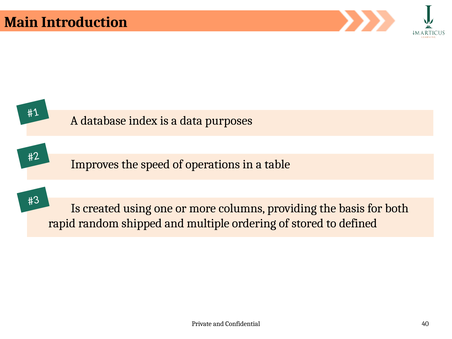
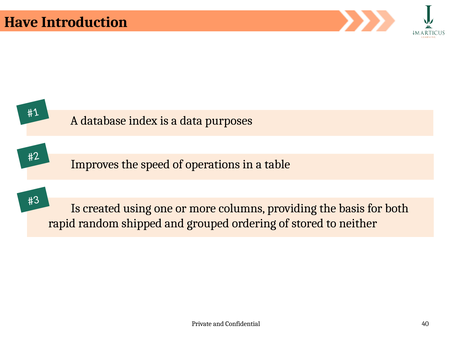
Main: Main -> Have
multiple: multiple -> grouped
defined: defined -> neither
